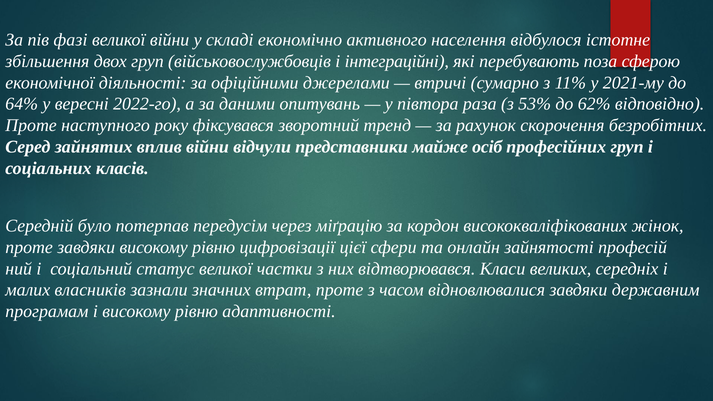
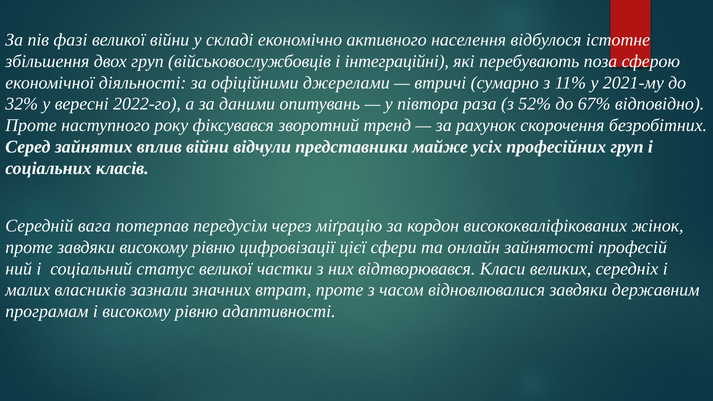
64%: 64% -> 32%
53%: 53% -> 52%
62%: 62% -> 67%
осіб: осіб -> усіх
було: було -> вага
